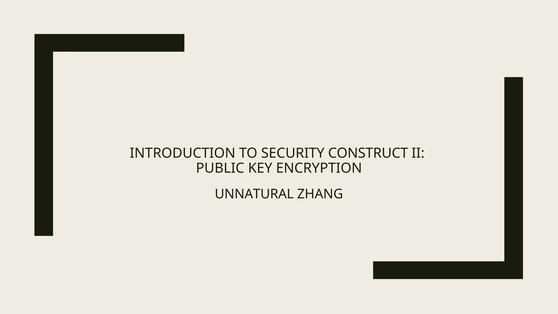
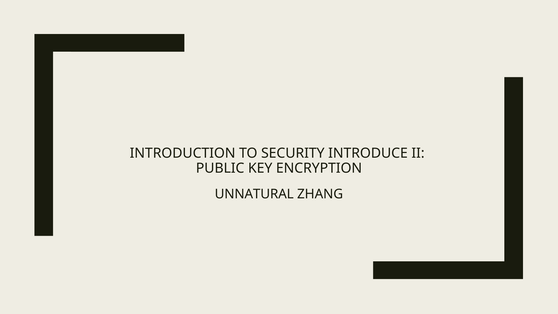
CONSTRUCT: CONSTRUCT -> INTRODUCE
